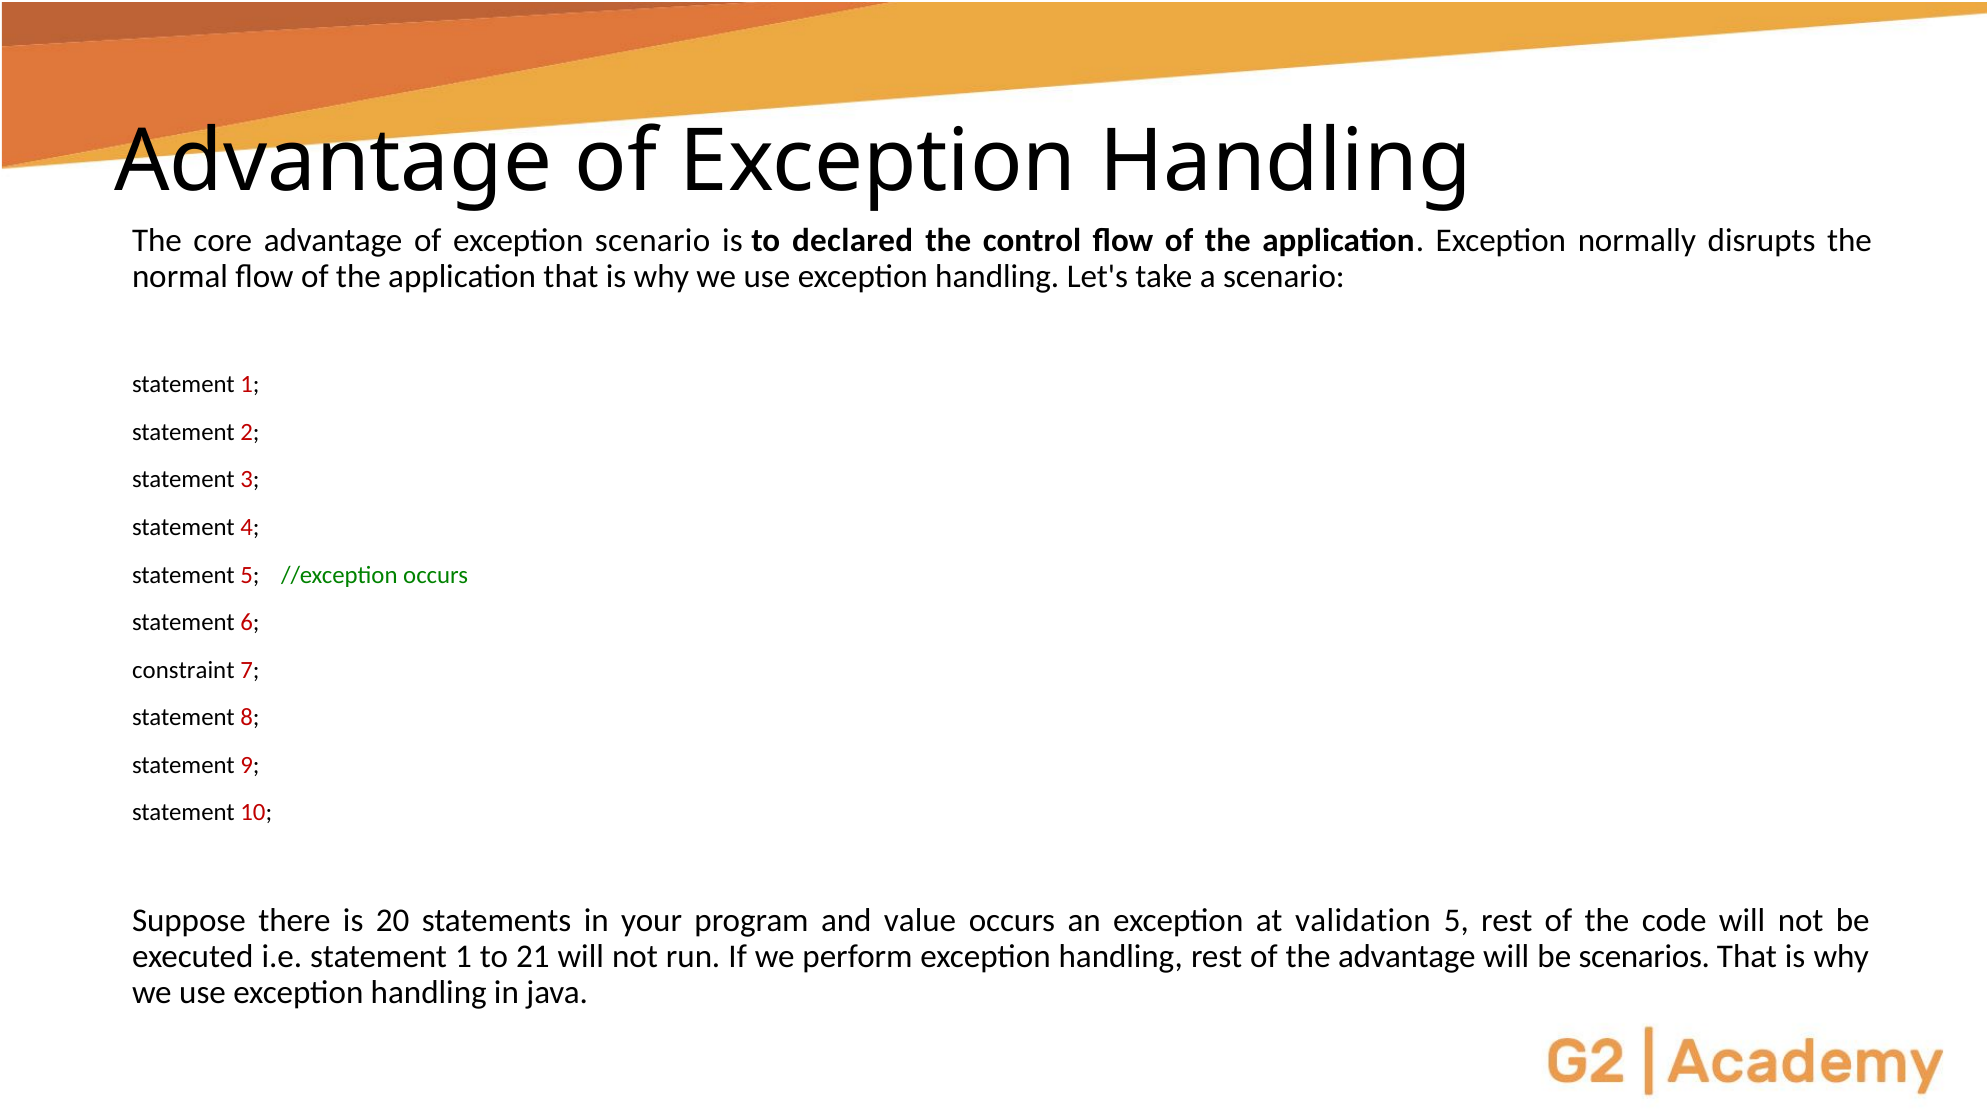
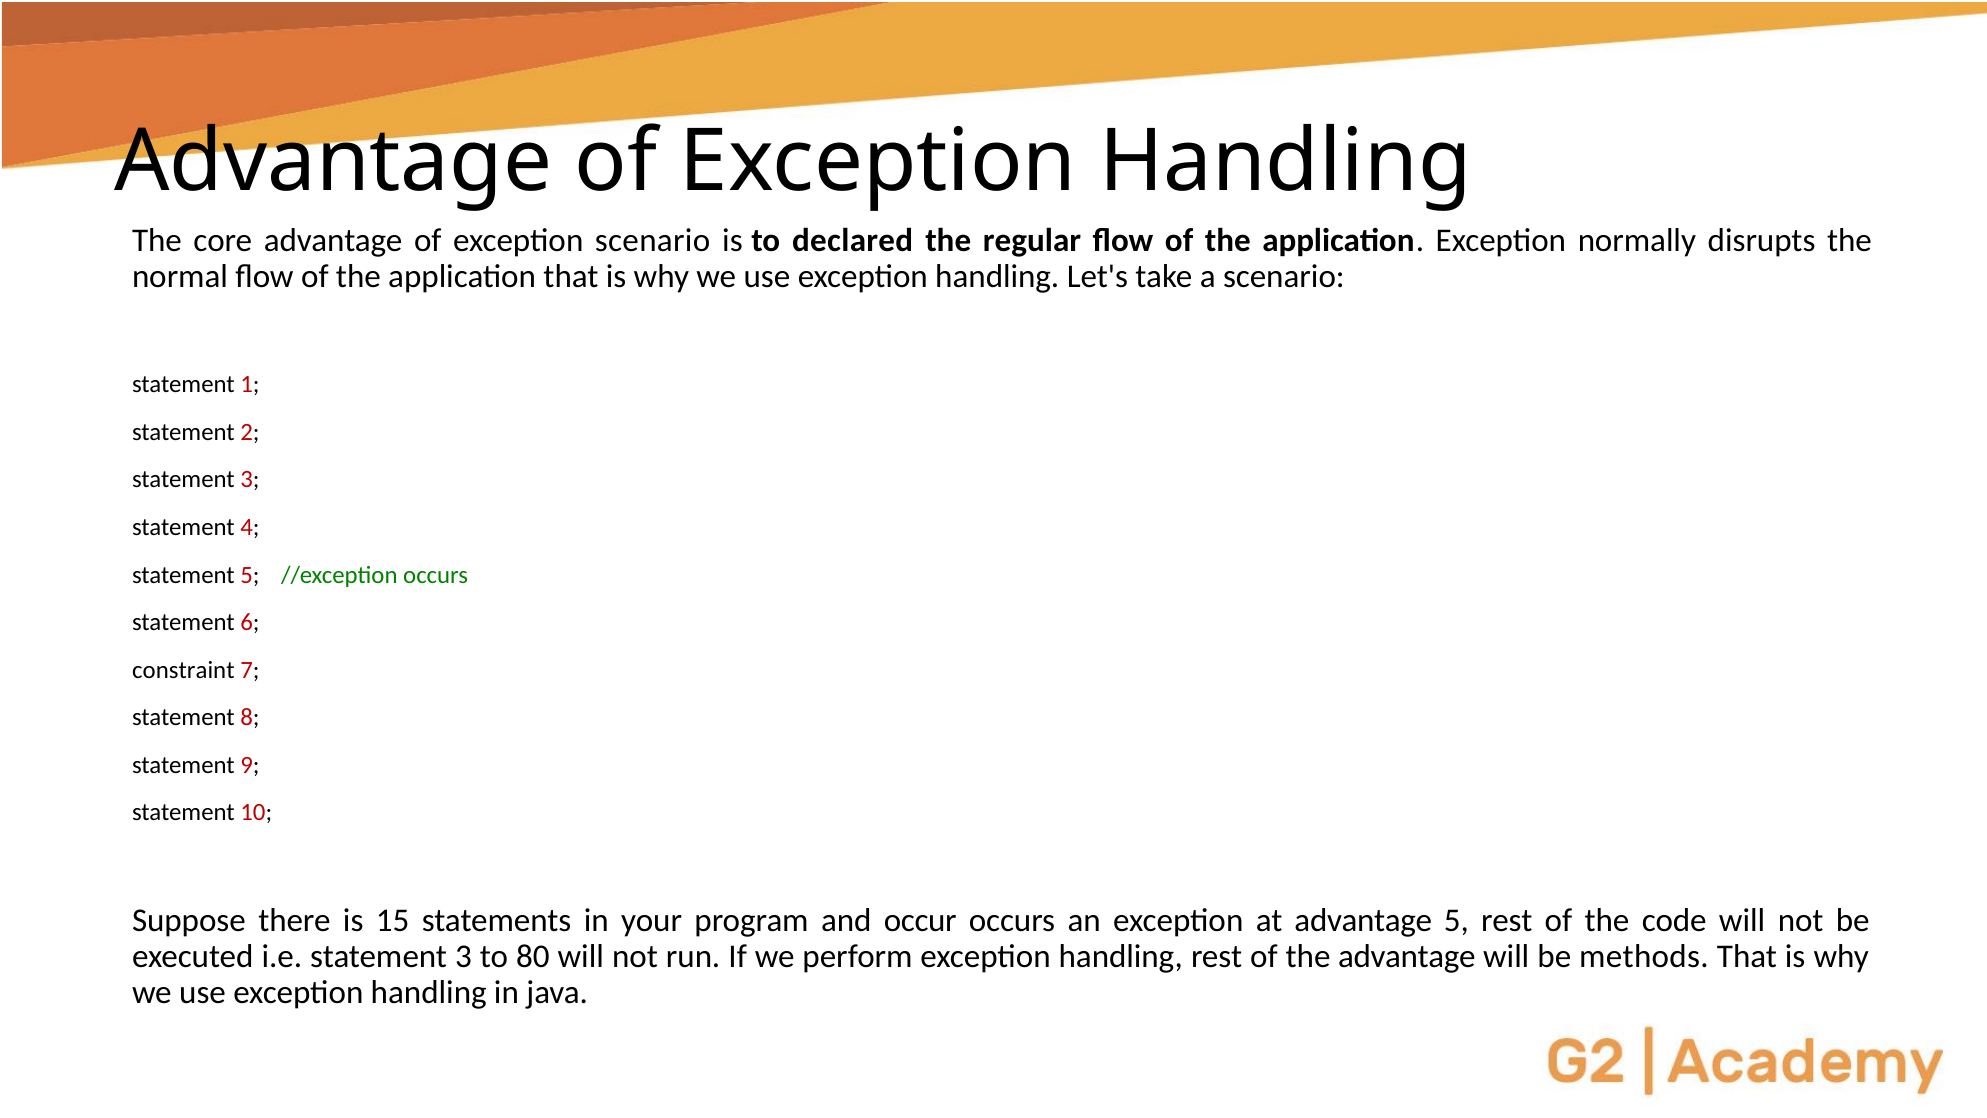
control: control -> regular
20: 20 -> 15
value: value -> occur
at validation: validation -> advantage
i.e statement 1: 1 -> 3
21: 21 -> 80
scenarios: scenarios -> methods
